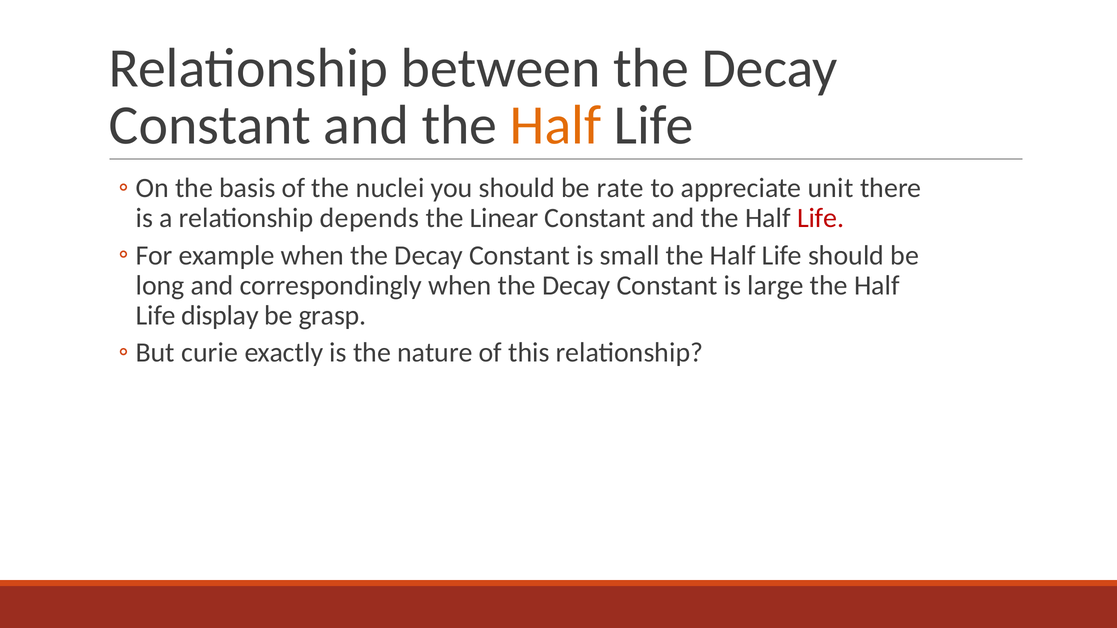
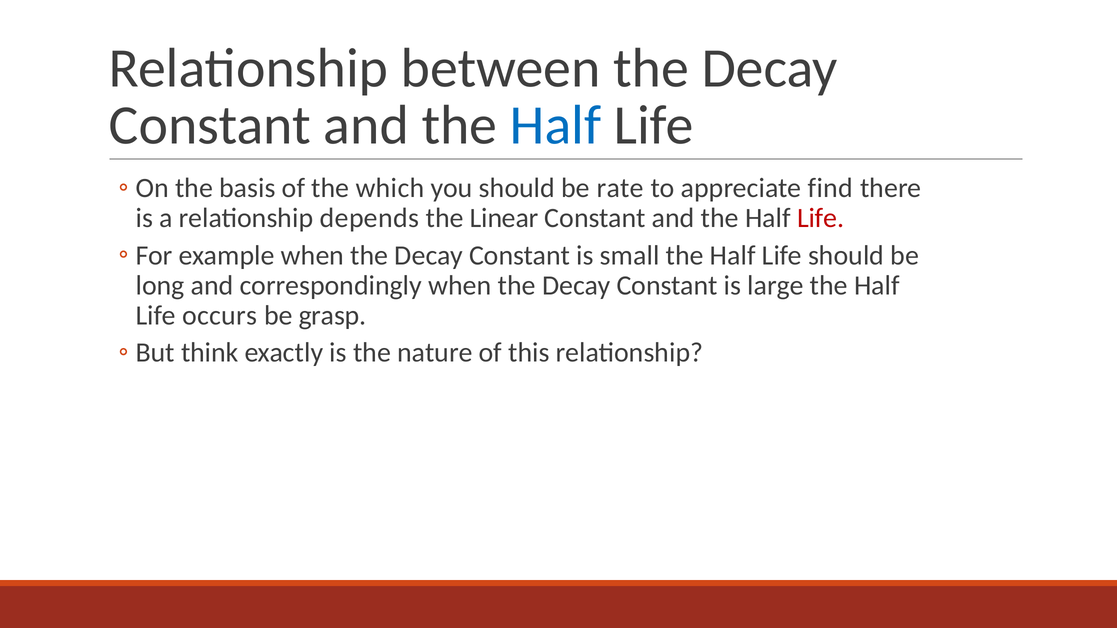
Half at (555, 125) colour: orange -> blue
nuclei: nuclei -> which
unit: unit -> find
display: display -> occurs
curie: curie -> think
